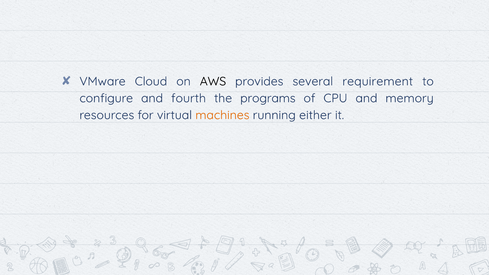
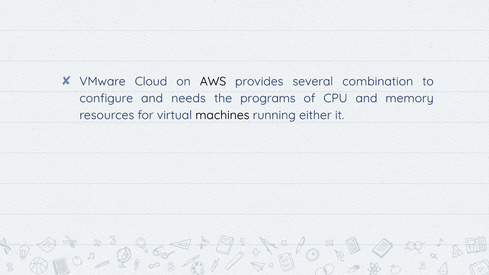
requirement: requirement -> combination
fourth: fourth -> needs
machines colour: orange -> black
